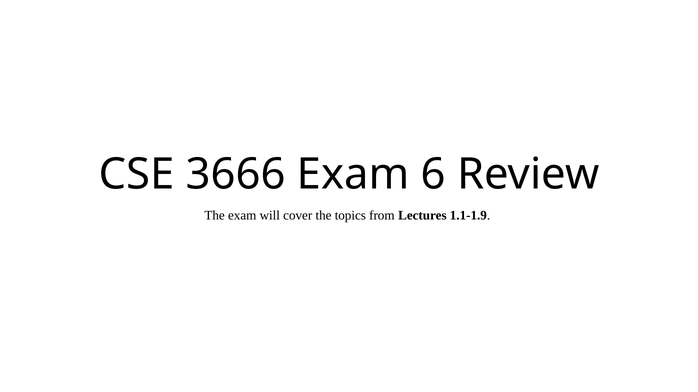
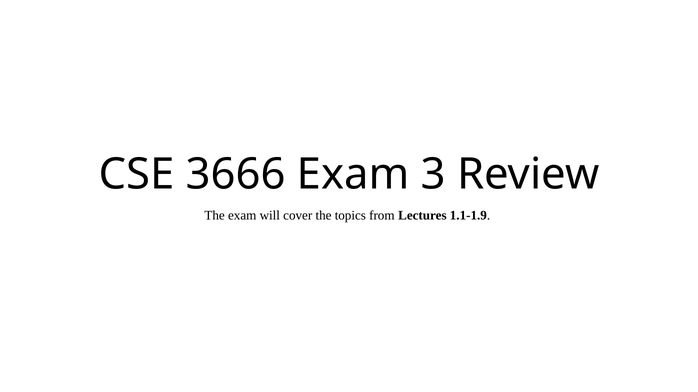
6: 6 -> 3
